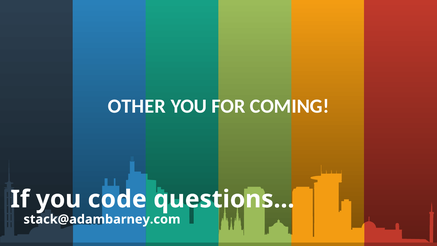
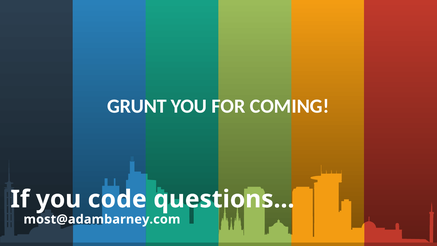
OTHER: OTHER -> GRUNT
stack@adambarney.com: stack@adambarney.com -> most@adambarney.com
